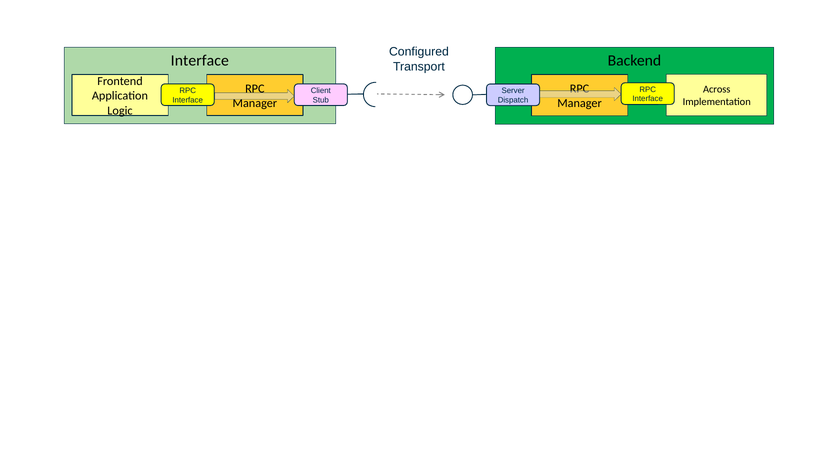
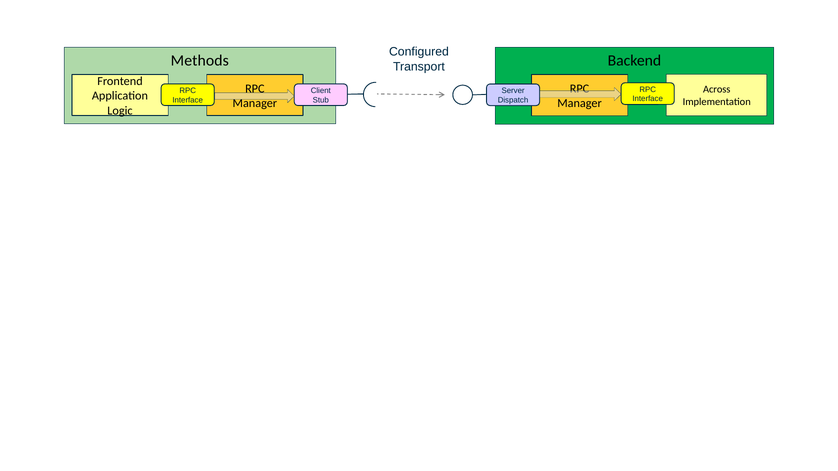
Interface at (200, 61): Interface -> Methods
